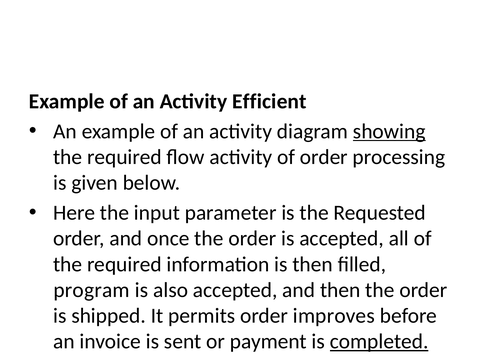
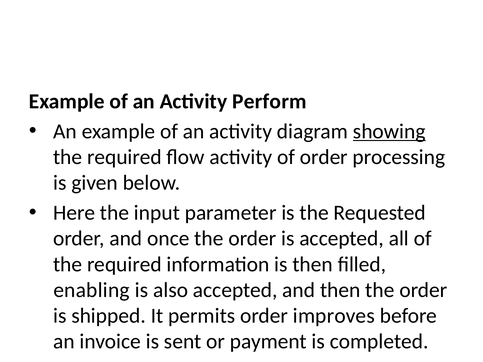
Efficient: Efficient -> Perform
program: program -> enabling
completed underline: present -> none
